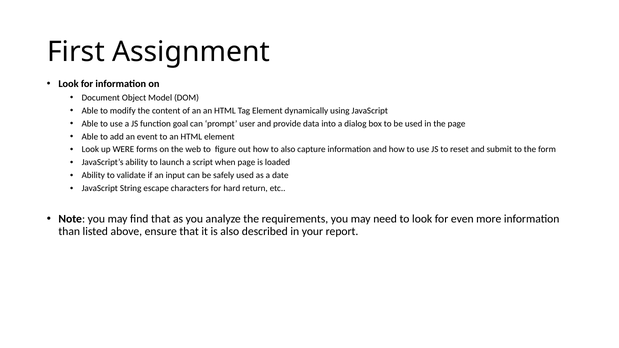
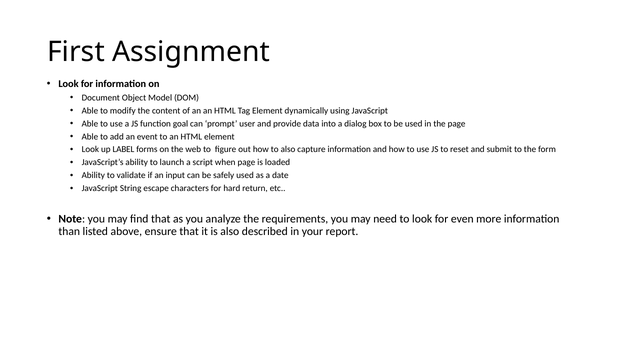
WERE: WERE -> LABEL
